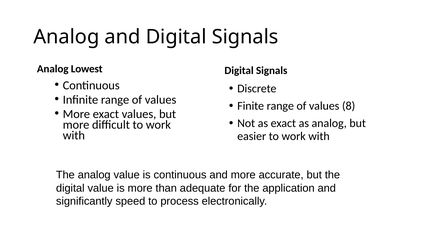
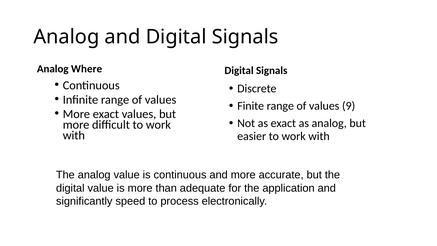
Lowest: Lowest -> Where
8: 8 -> 9
